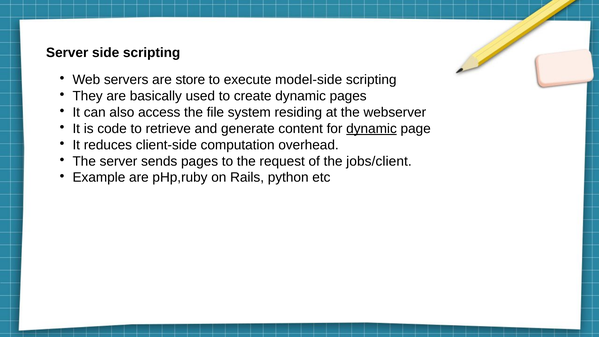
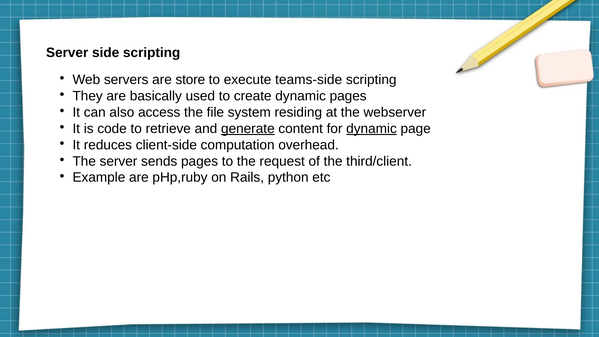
model-side: model-side -> teams-side
generate underline: none -> present
jobs/client: jobs/client -> third/client
